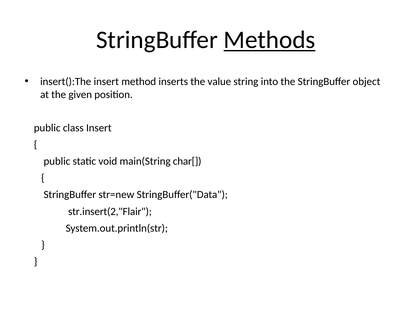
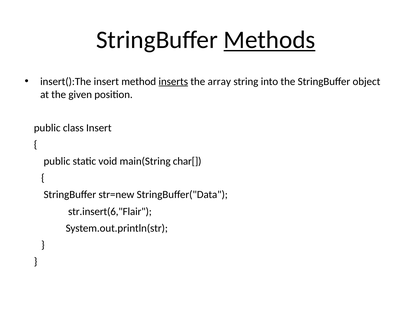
inserts underline: none -> present
value: value -> array
str.insert(2,"Flair: str.insert(2,"Flair -> str.insert(6,"Flair
